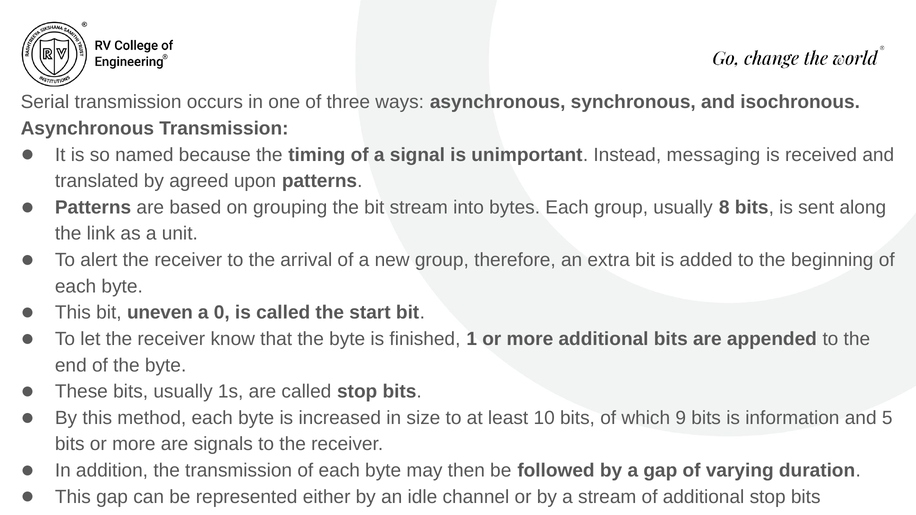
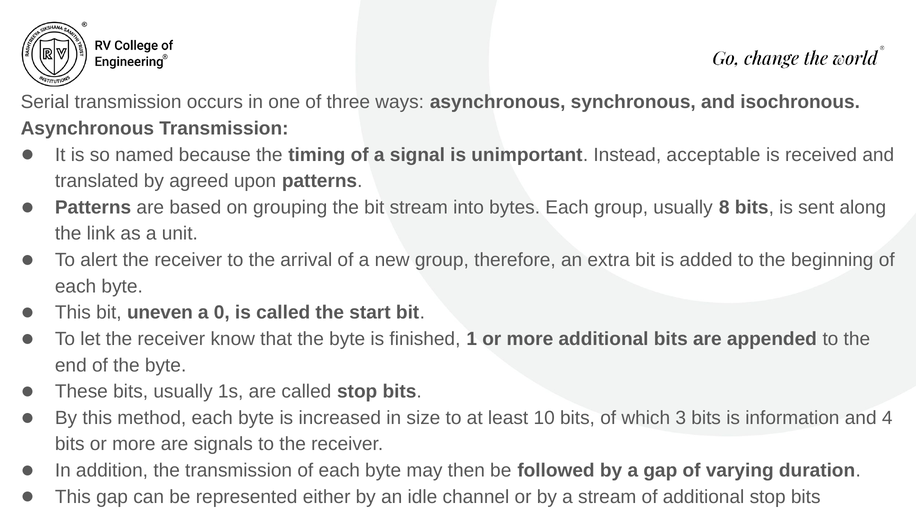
messaging: messaging -> acceptable
9: 9 -> 3
5: 5 -> 4
